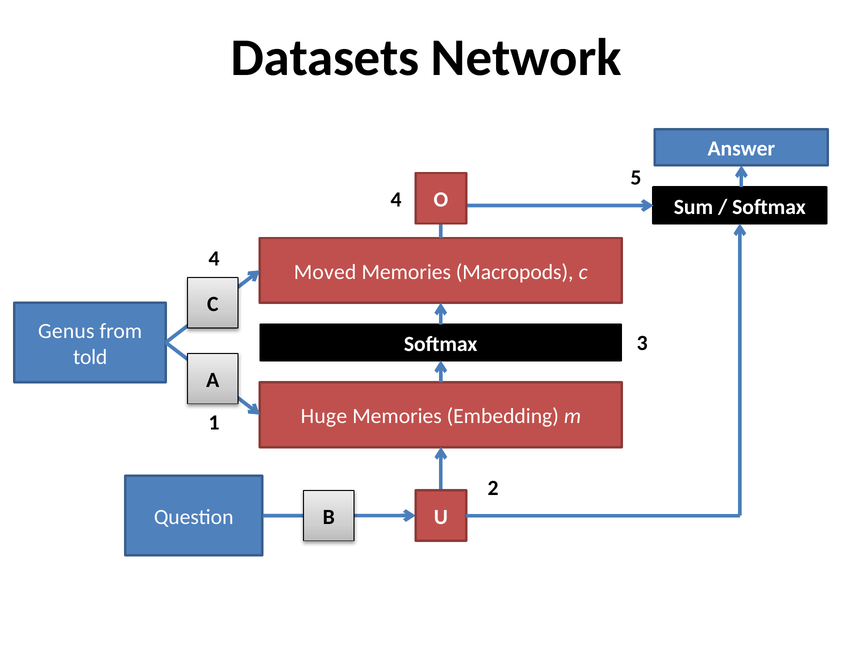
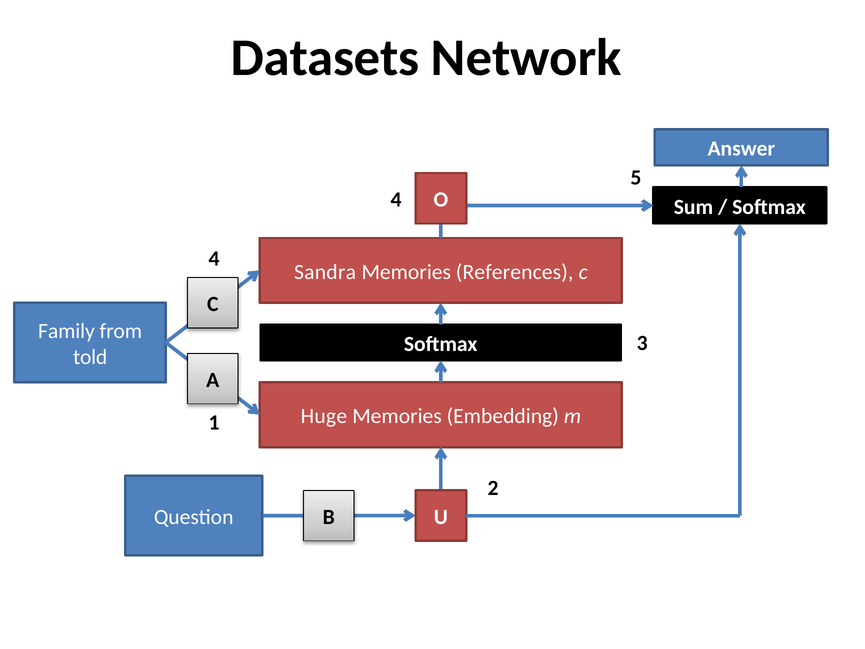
Moved: Moved -> Sandra
Macropods: Macropods -> References
Genus: Genus -> Family
